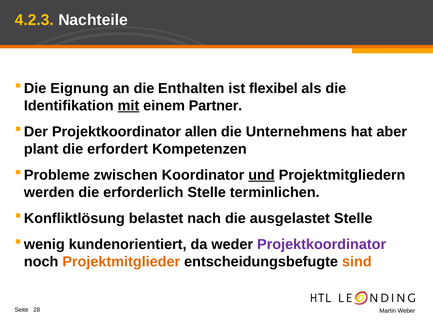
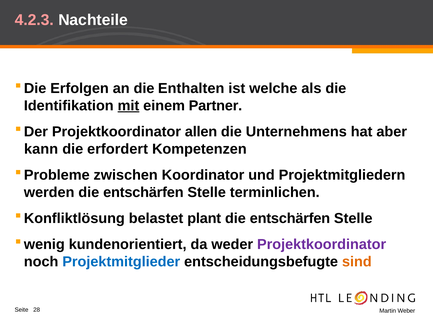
4.2.3 colour: yellow -> pink
Eignung: Eignung -> Erfolgen
flexibel: flexibel -> welche
plant: plant -> kann
und underline: present -> none
werden die erforderlich: erforderlich -> entschärfen
nach: nach -> plant
ausgelastet at (290, 218): ausgelastet -> entschärfen
Projektmitglieder colour: orange -> blue
